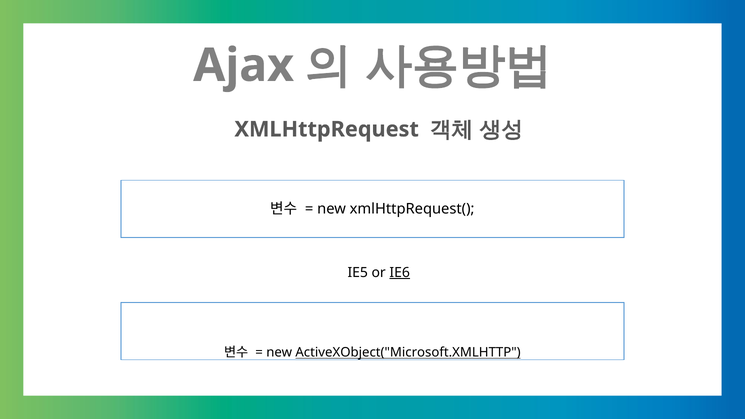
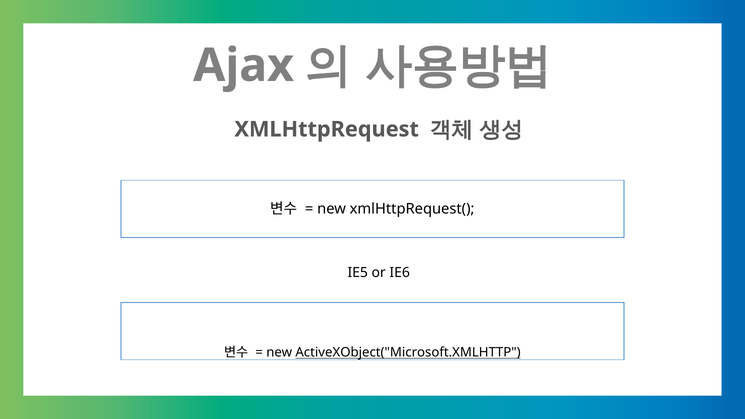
IE6 underline: present -> none
